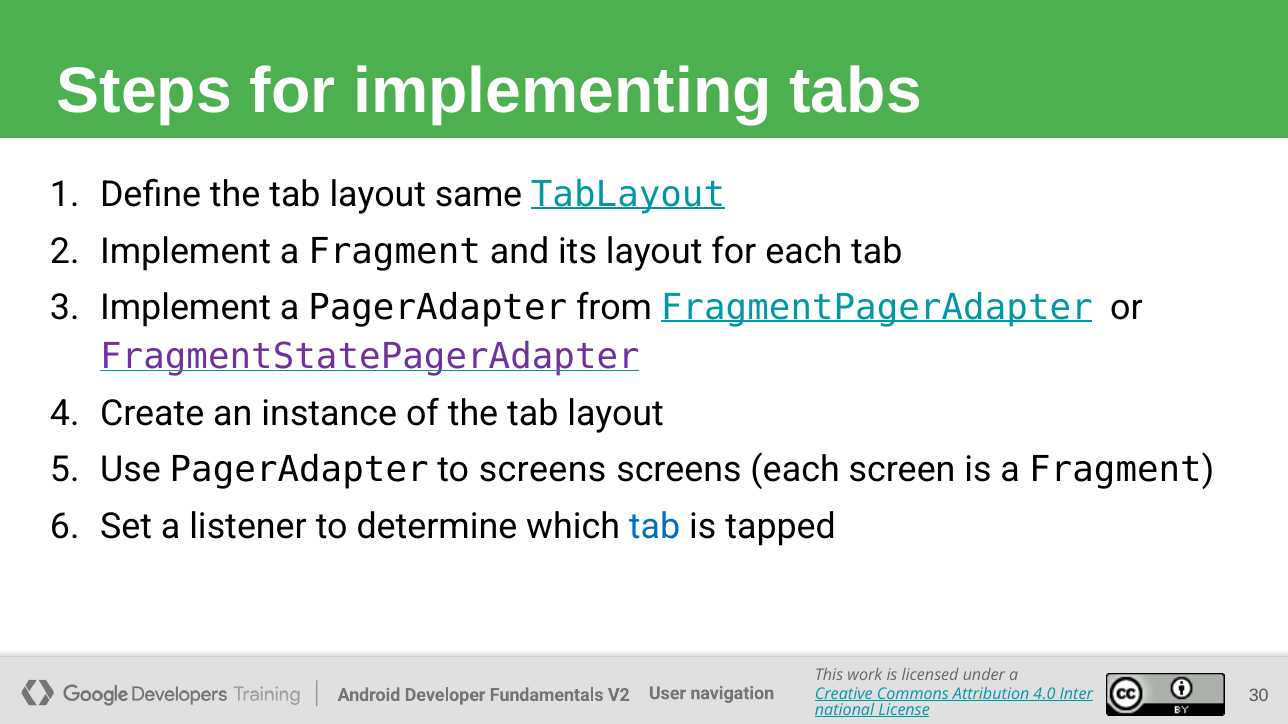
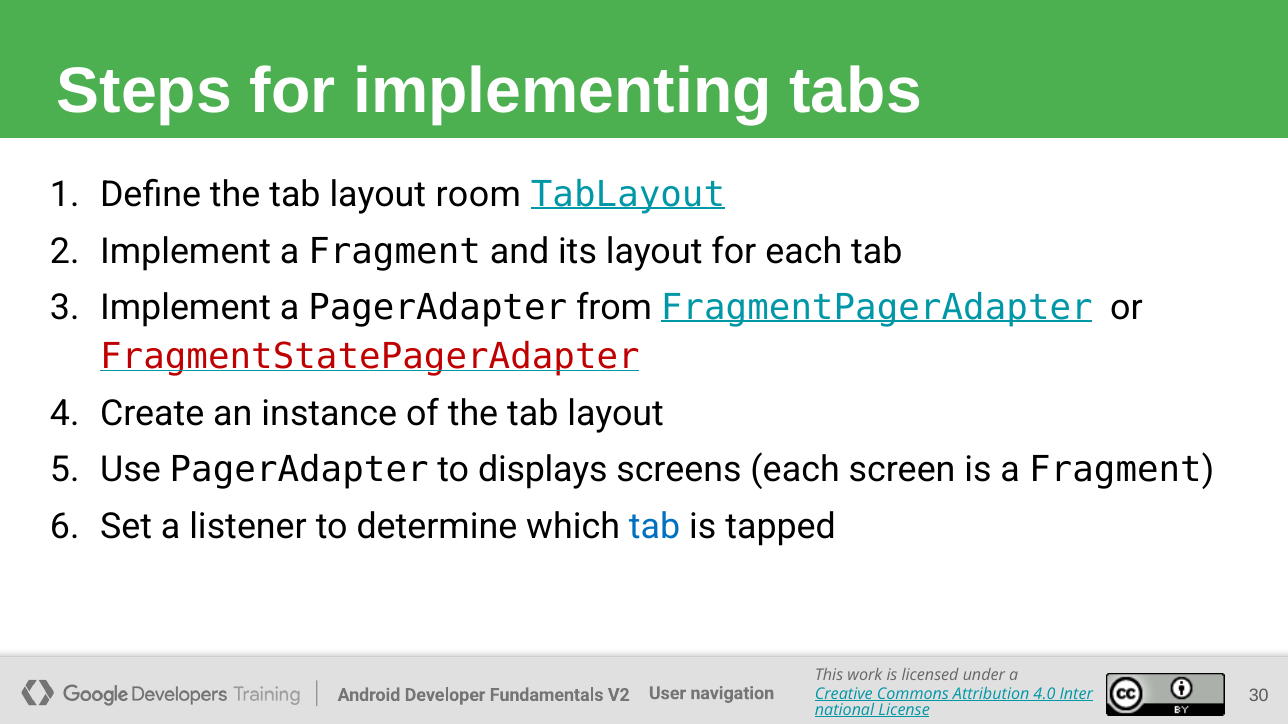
same: same -> room
FragmentStatePagerAdapter colour: purple -> red
to screens: screens -> displays
